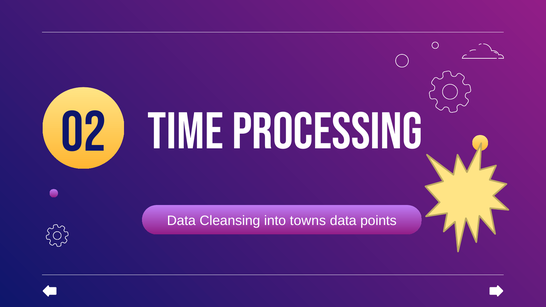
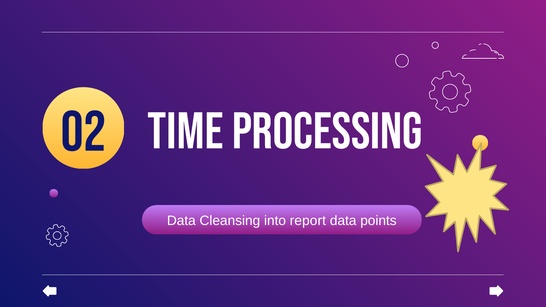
towns: towns -> report
